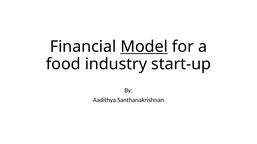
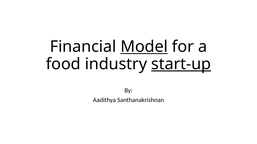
start-up underline: none -> present
